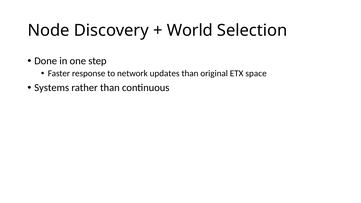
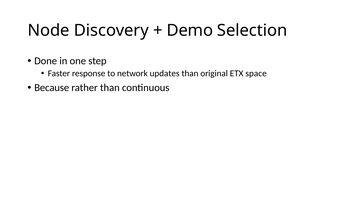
World: World -> Demo
Systems: Systems -> Because
